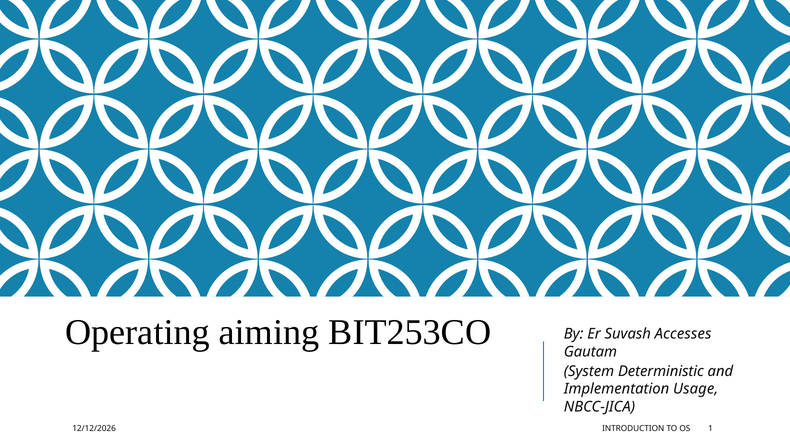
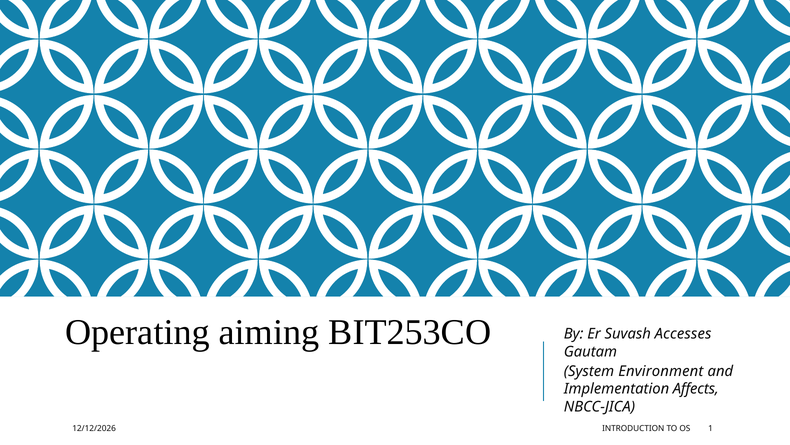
Deterministic: Deterministic -> Environment
Usage: Usage -> Affects
